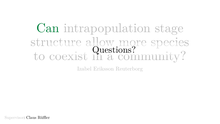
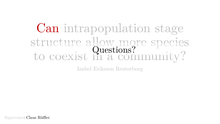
Can colour: green -> red
